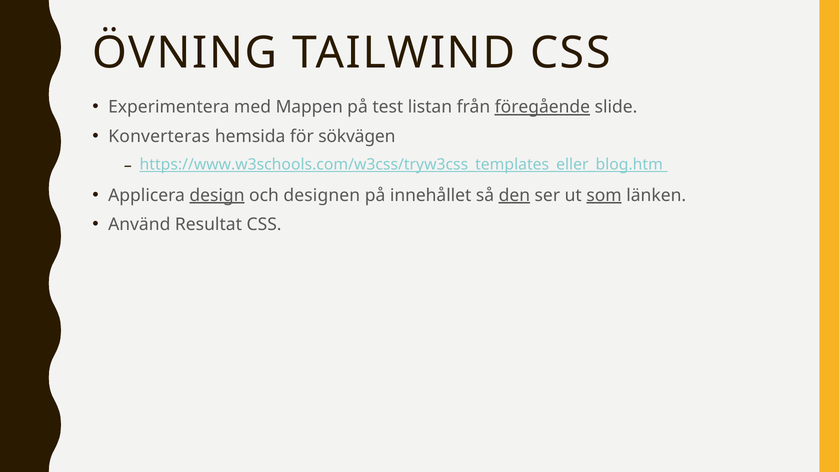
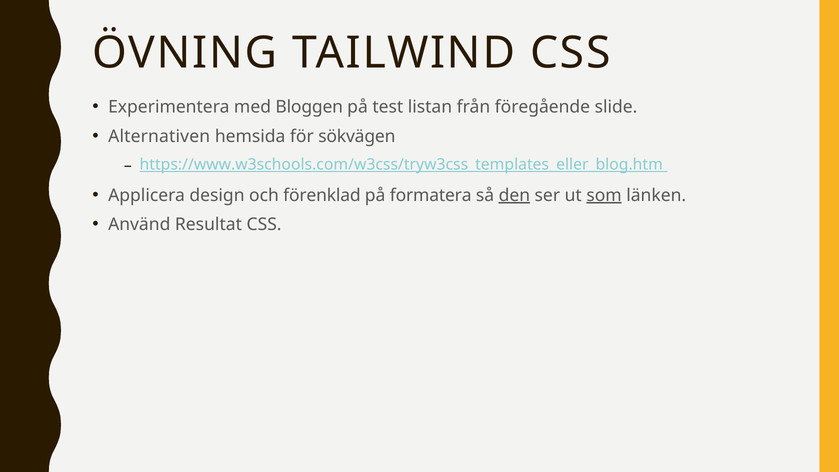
Mappen: Mappen -> Bloggen
föregående underline: present -> none
Konverteras: Konverteras -> Alternativen
design underline: present -> none
designen: designen -> förenklad
innehållet: innehållet -> formatera
